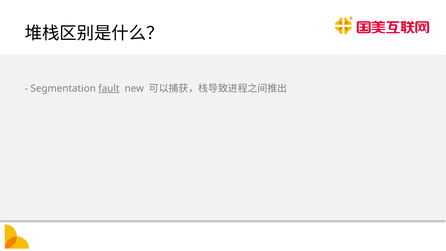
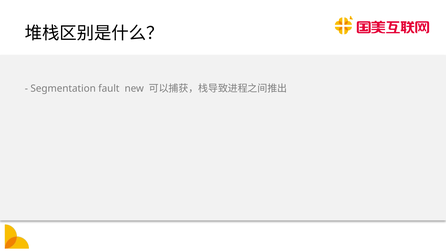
fault underline: present -> none
